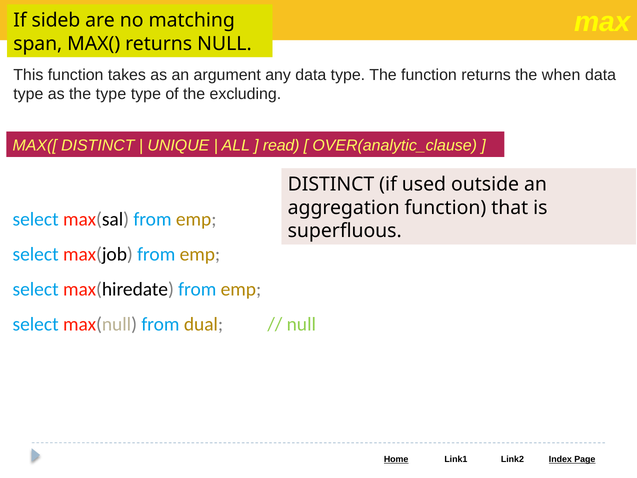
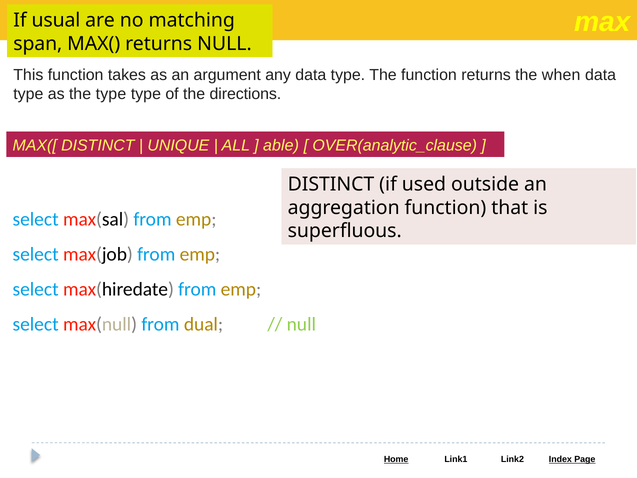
sideb: sideb -> usual
excluding: excluding -> directions
read: read -> able
